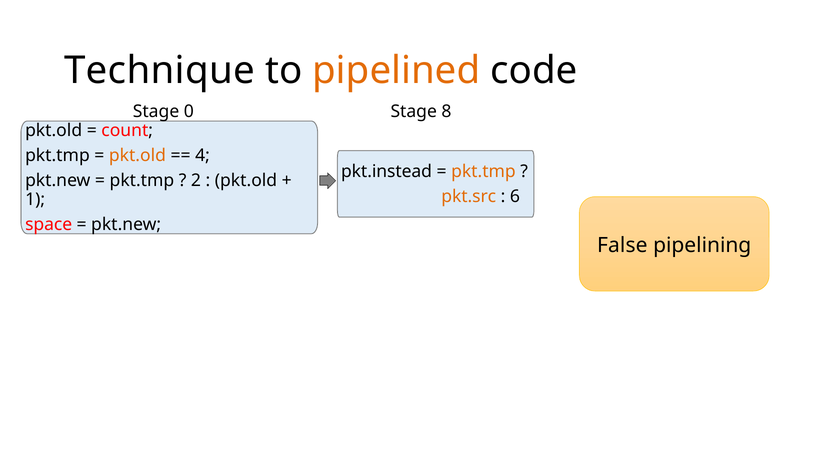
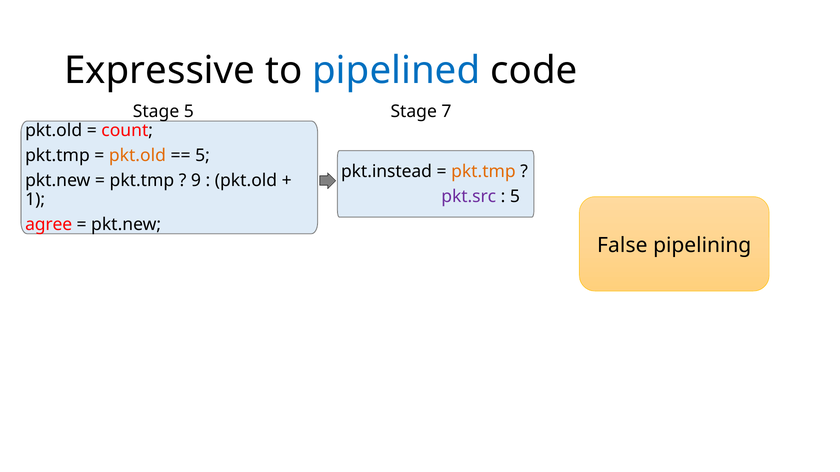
Technique: Technique -> Expressive
pipelined colour: orange -> blue
8: 8 -> 7
Stage 0: 0 -> 5
4 at (203, 156): 4 -> 5
2: 2 -> 9
pkt.src colour: orange -> purple
6 at (515, 196): 6 -> 5
space: space -> agree
